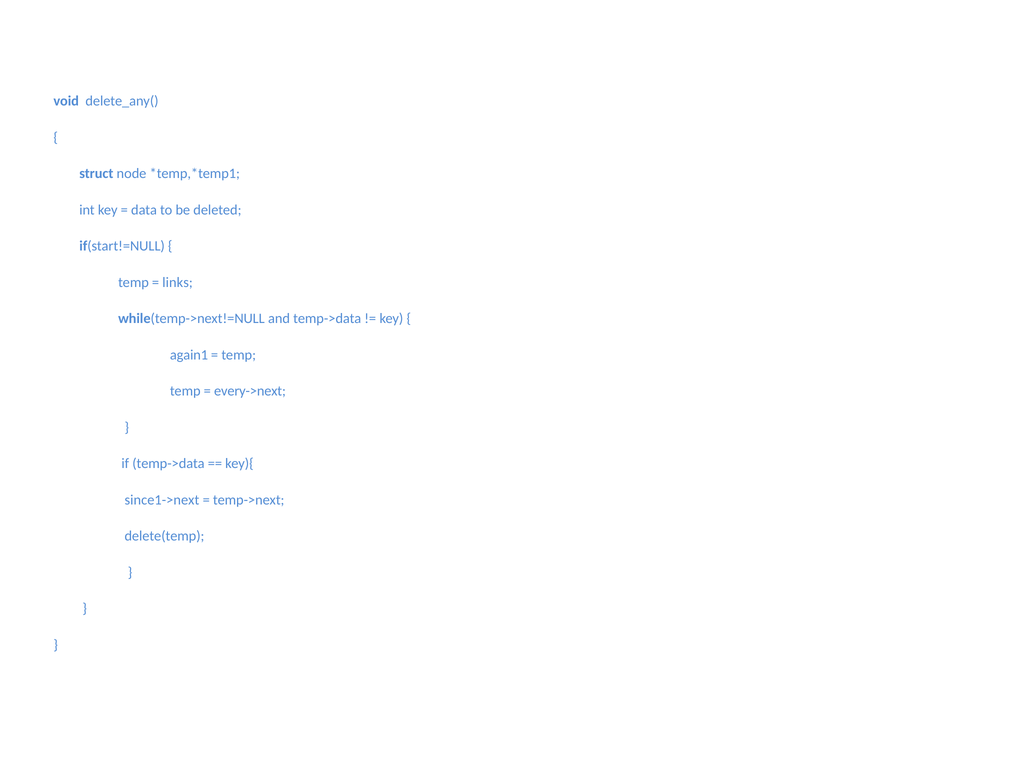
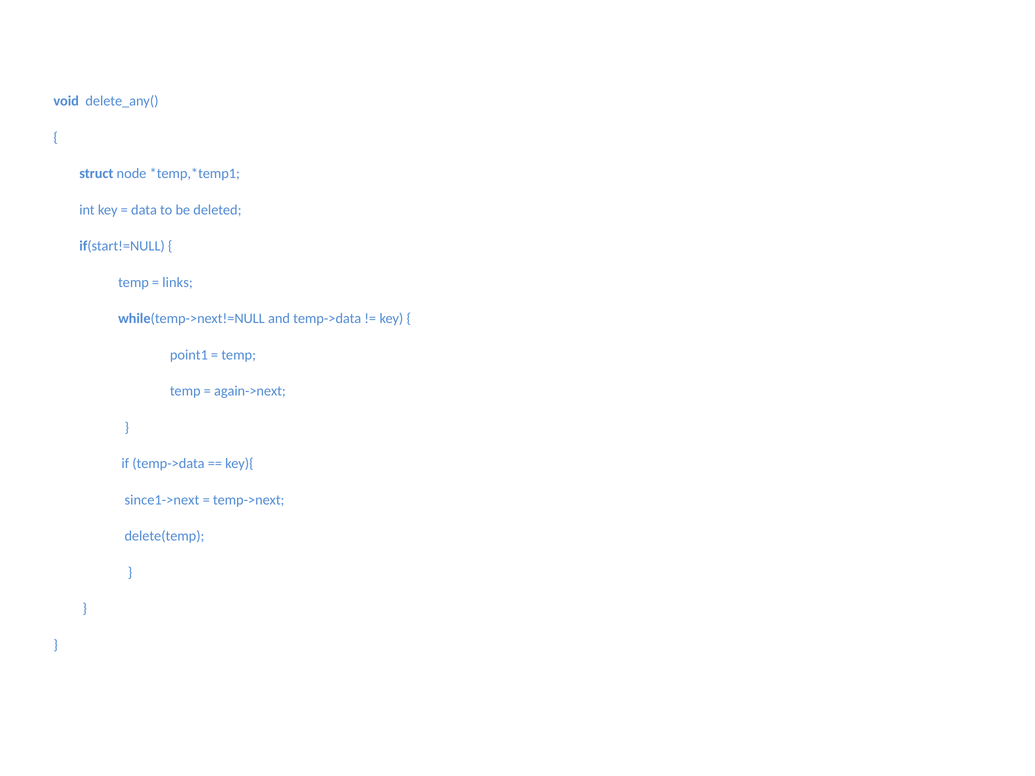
again1: again1 -> point1
every->next: every->next -> again->next
